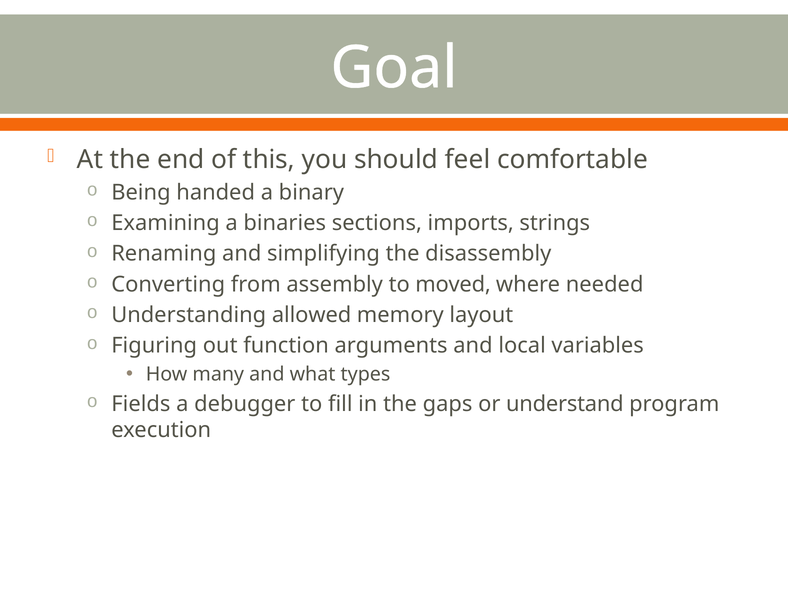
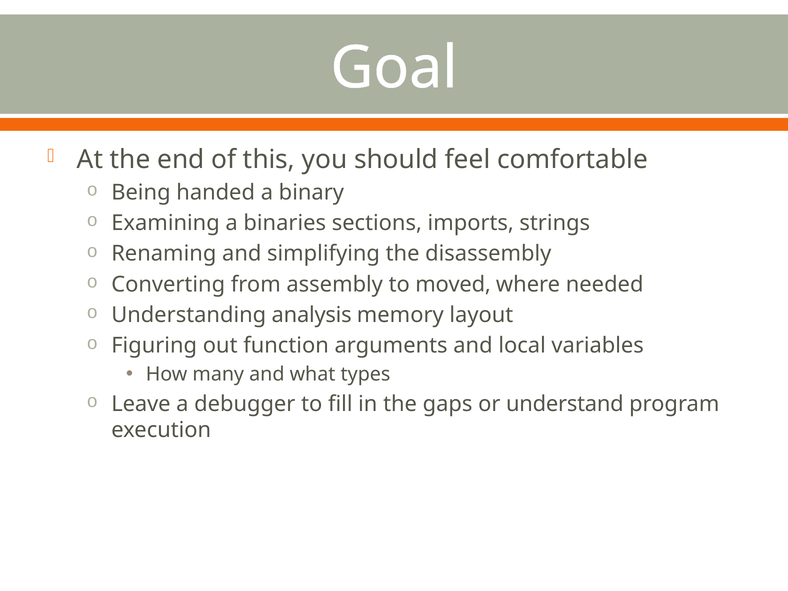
allowed: allowed -> analysis
Fields: Fields -> Leave
